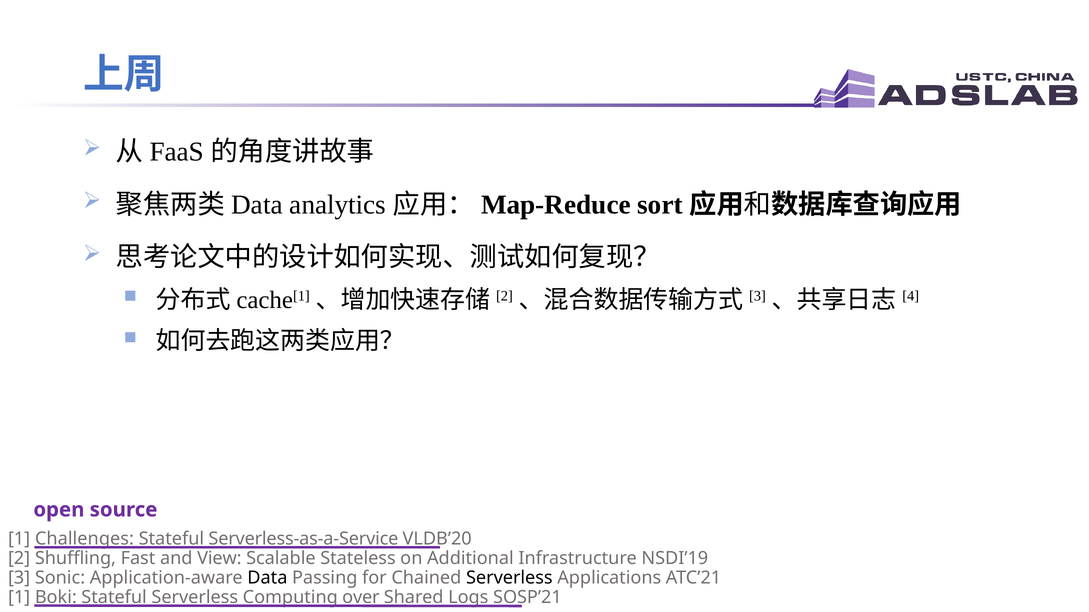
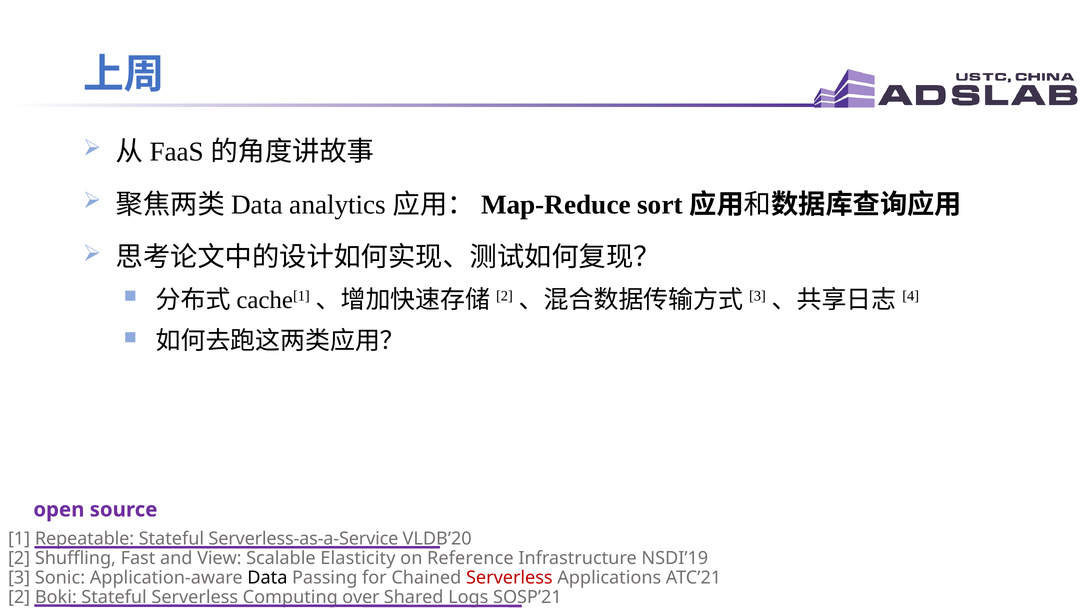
Challenges: Challenges -> Repeatable
Stateless: Stateless -> Elasticity
Additional: Additional -> Reference
Serverless at (509, 578) colour: black -> red
1 at (19, 598): 1 -> 2
